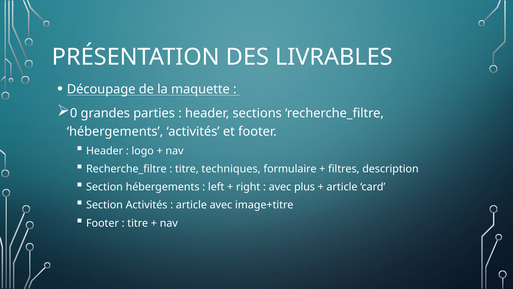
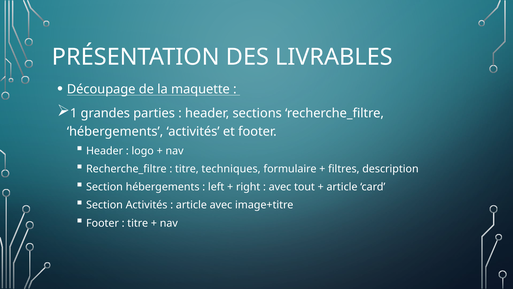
0: 0 -> 1
plus: plus -> tout
